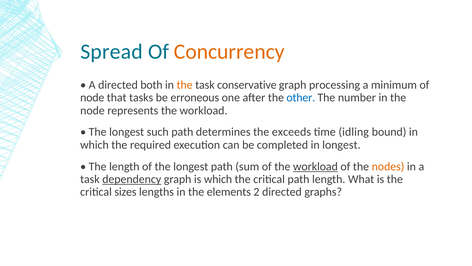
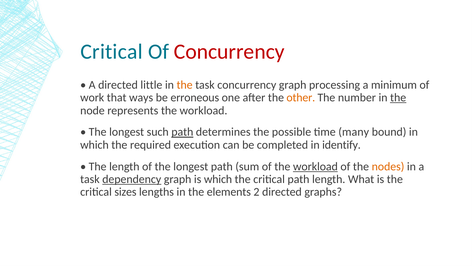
Spread at (112, 52): Spread -> Critical
Concurrency at (229, 52) colour: orange -> red
both: both -> little
task conservative: conservative -> concurrency
node at (92, 98): node -> work
tasks: tasks -> ways
other colour: blue -> orange
the at (398, 98) underline: none -> present
path at (182, 132) underline: none -> present
exceeds: exceeds -> possible
idling: idling -> many
in longest: longest -> identify
